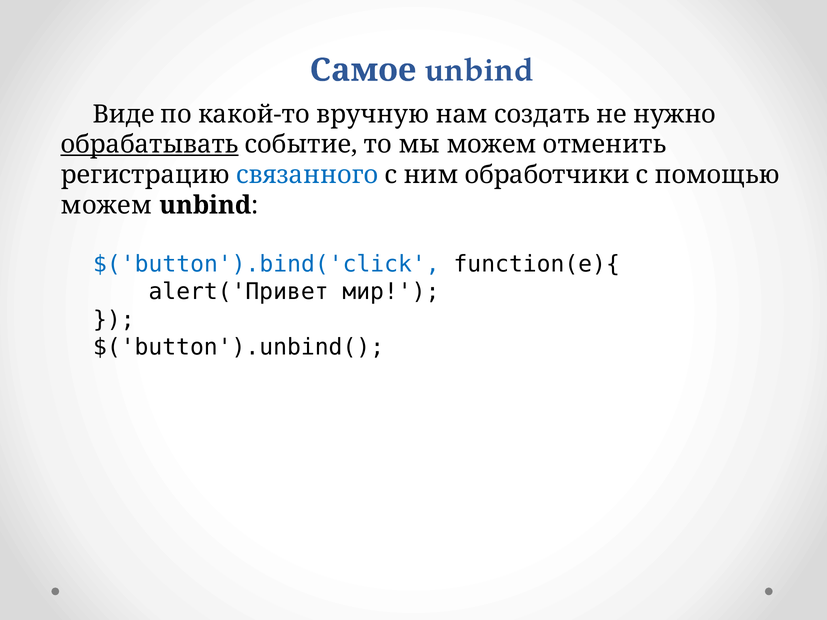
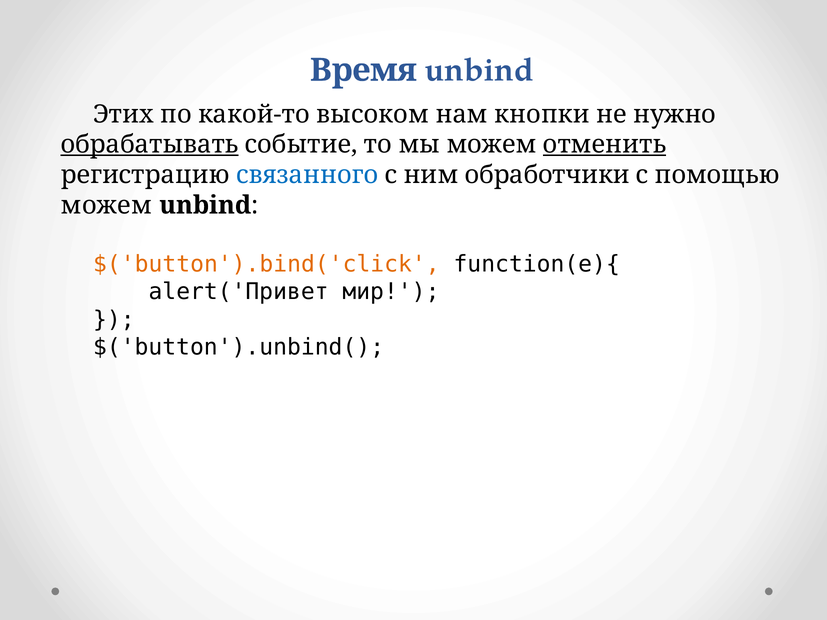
Самое: Самое -> Время
Виде: Виде -> Этих
вручную: вручную -> высоком
создать: создать -> кнопки
отменить underline: none -> present
$('button').bind('click colour: blue -> orange
